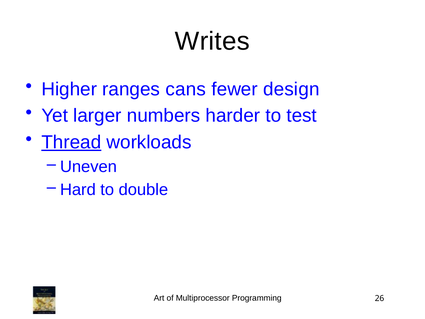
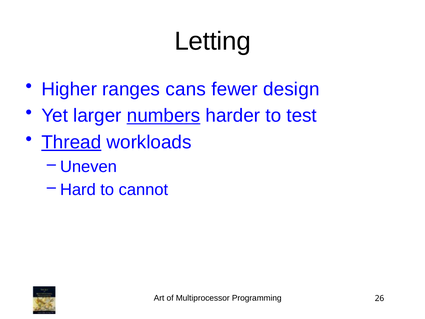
Writes: Writes -> Letting
numbers underline: none -> present
double: double -> cannot
